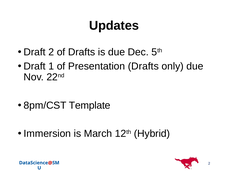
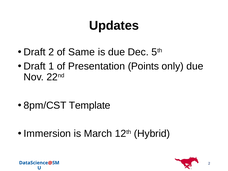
of Drafts: Drafts -> Same
Presentation Drafts: Drafts -> Points
